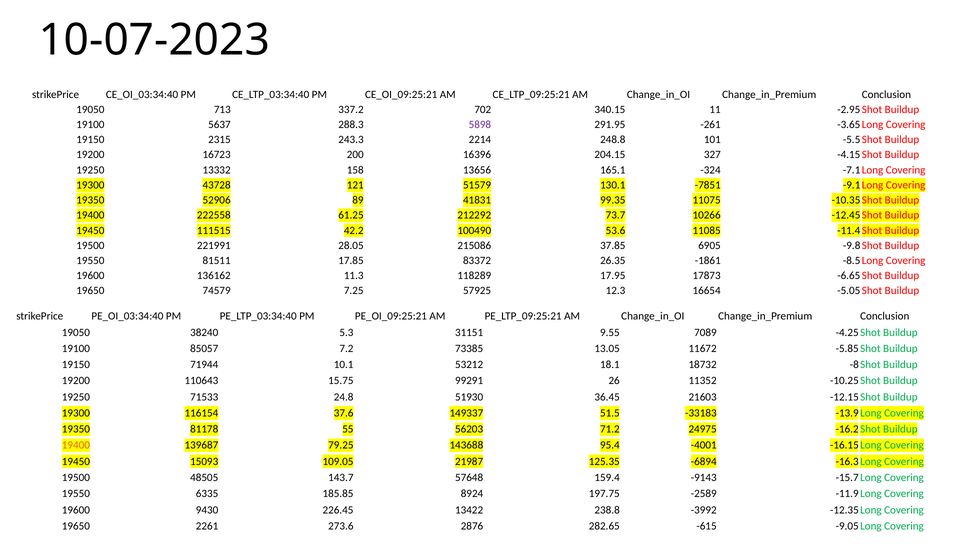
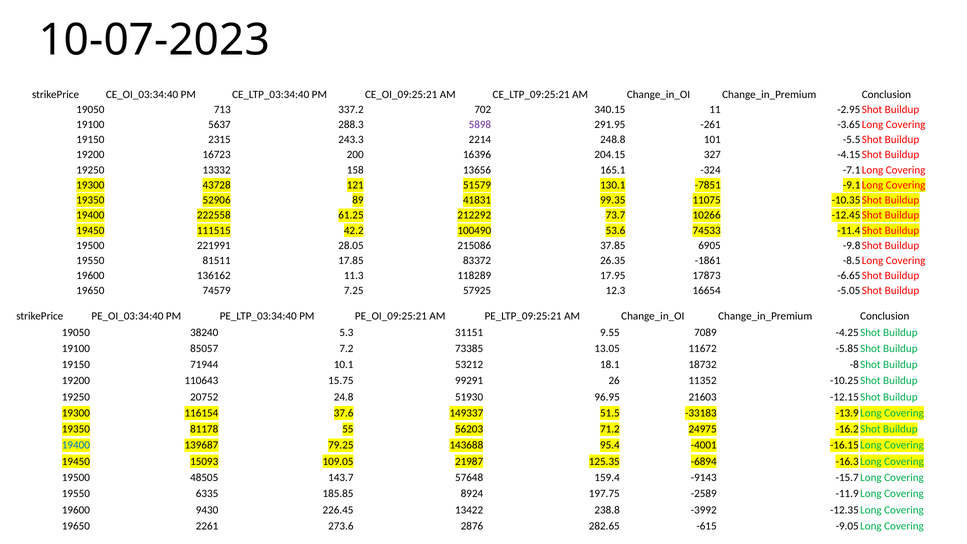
11085: 11085 -> 74533
71533: 71533 -> 20752
36.45: 36.45 -> 96.95
19400 at (76, 445) colour: orange -> blue
